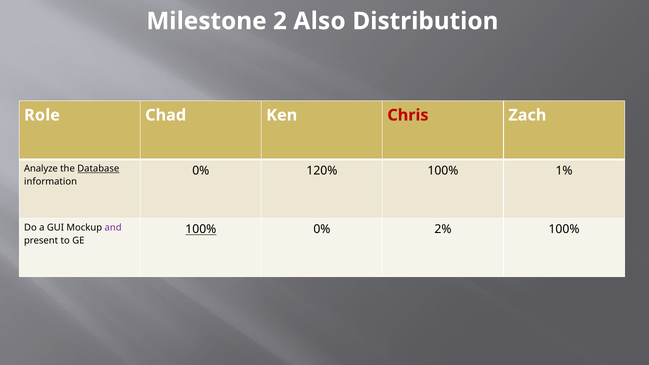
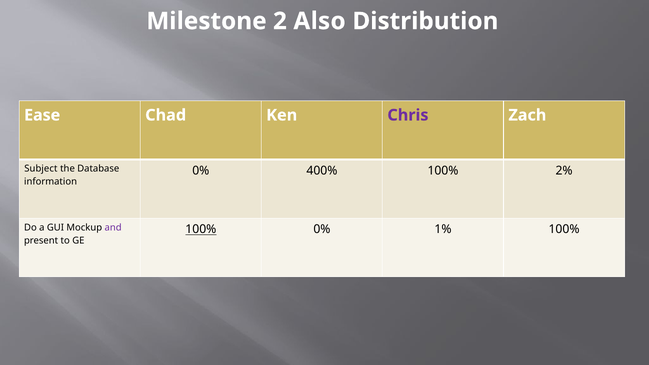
Role: Role -> Ease
Chris colour: red -> purple
Analyze: Analyze -> Subject
Database underline: present -> none
120%: 120% -> 400%
1%: 1% -> 2%
2%: 2% -> 1%
